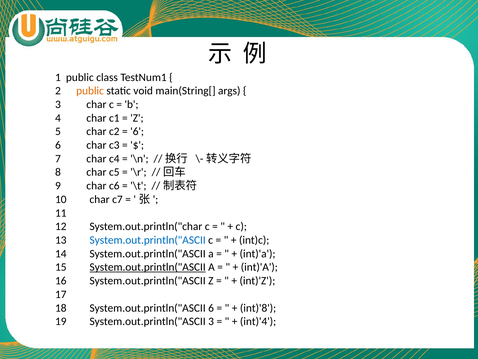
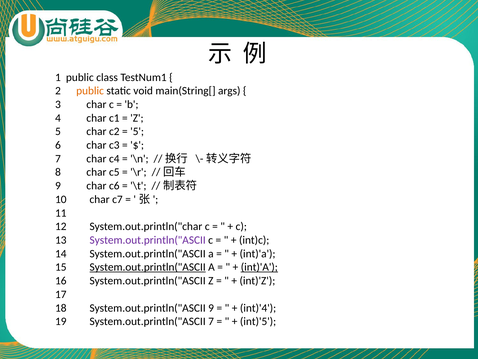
6 at (137, 131): 6 -> 5
System.out.println("ASCII at (148, 240) colour: blue -> purple
int)'A at (259, 267) underline: none -> present
System.out.println("ASCII 6: 6 -> 9
int)'8: int)'8 -> int)'4
System.out.println("ASCII 3: 3 -> 7
int)'4: int)'4 -> int)'5
